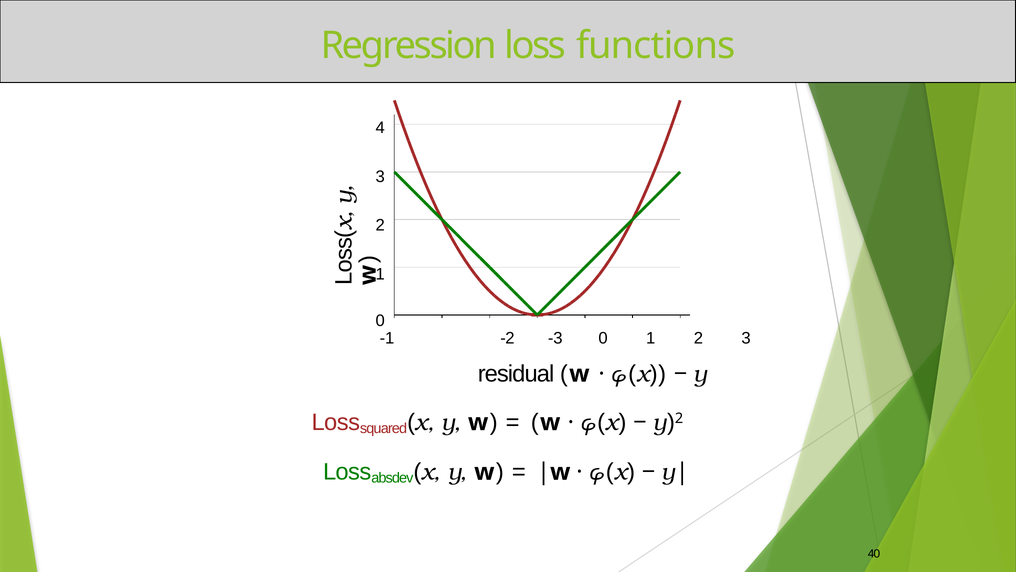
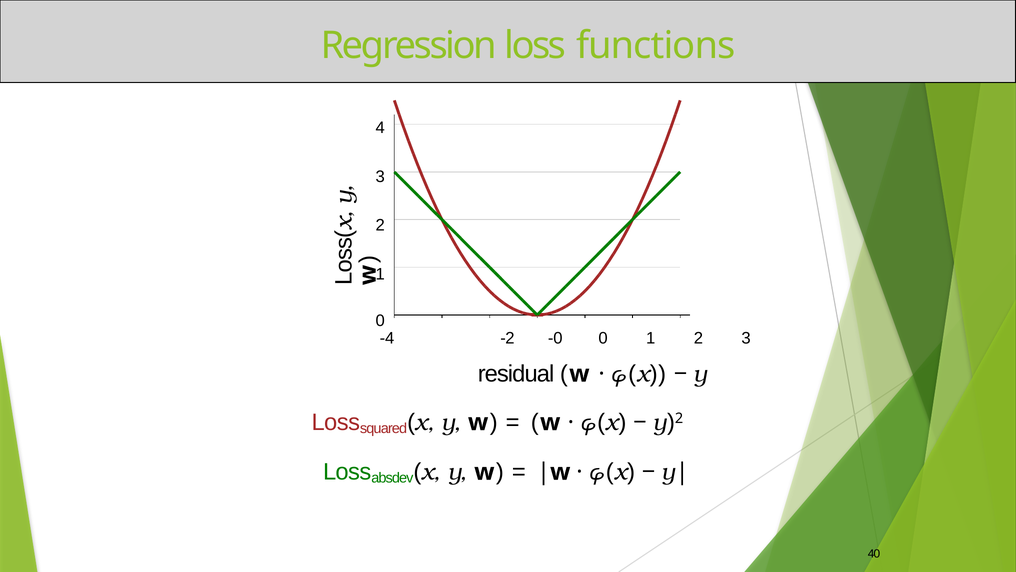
-1: -1 -> -4
-3: -3 -> -0
